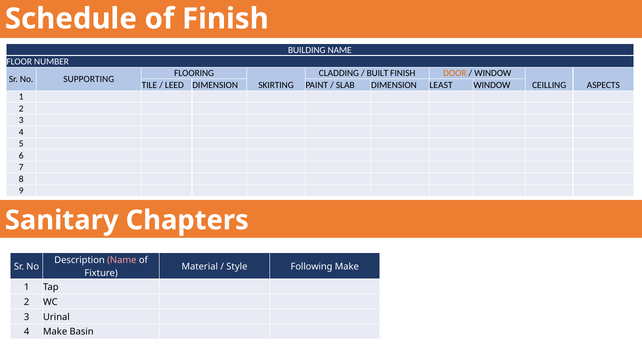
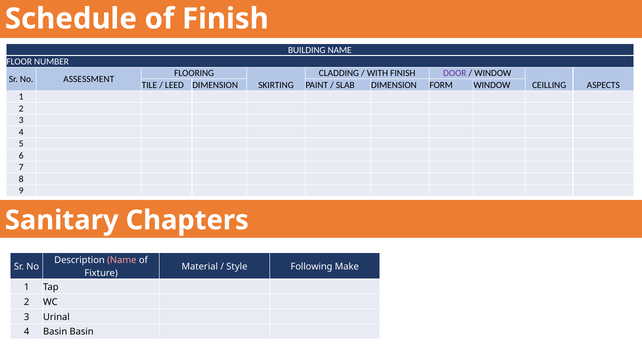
BUILT: BUILT -> WITH
DOOR colour: orange -> purple
SUPPORTING: SUPPORTING -> ASSESSMENT
LEAST: LEAST -> FORM
4 Make: Make -> Basin
